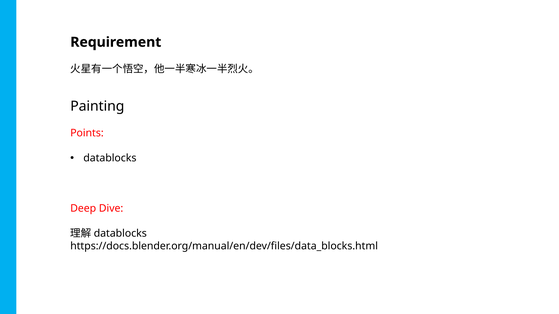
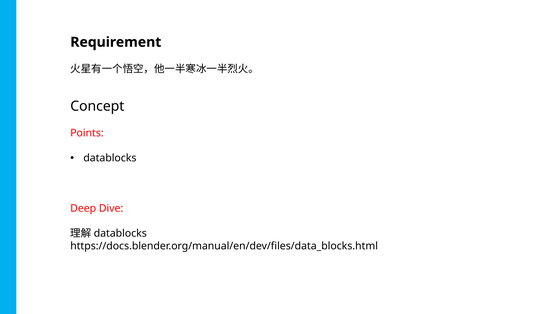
Painting: Painting -> Concept
